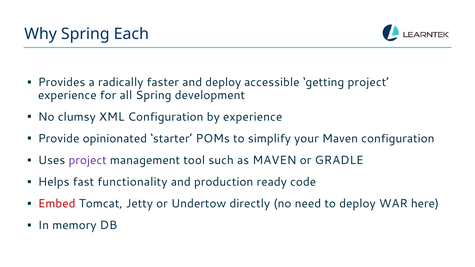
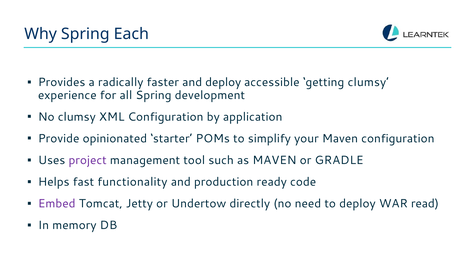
getting project: project -> clumsy
by experience: experience -> application
Embed colour: red -> purple
here: here -> read
